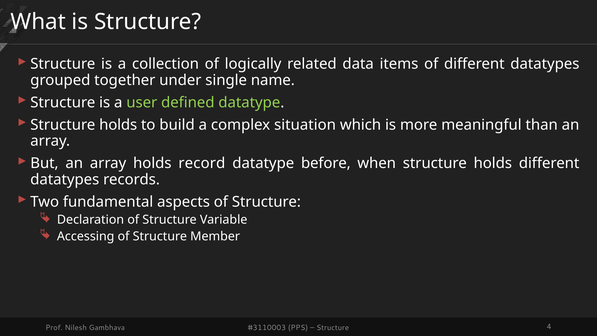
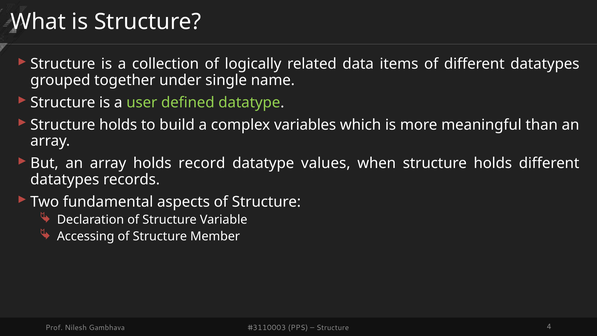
situation: situation -> variables
before: before -> values
